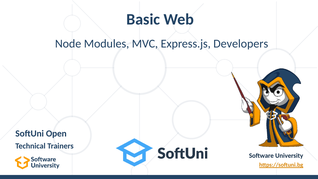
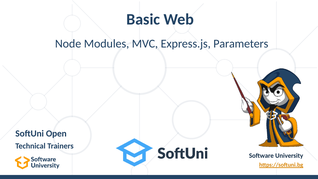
Developers: Developers -> Parameters
